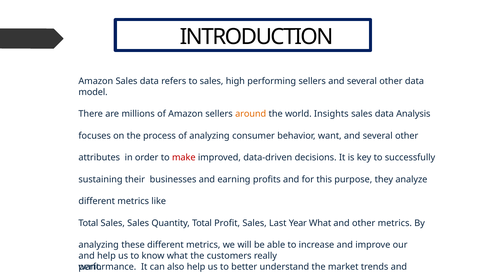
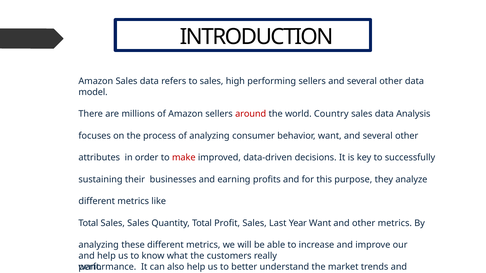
around colour: orange -> red
Insights: Insights -> Country
Year What: What -> Want
